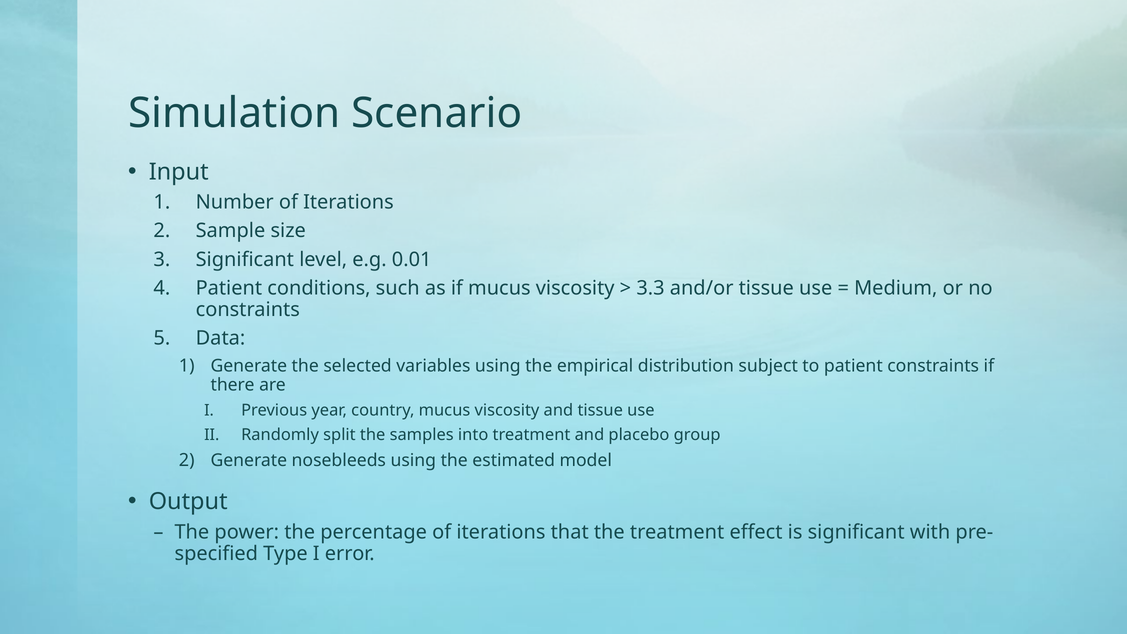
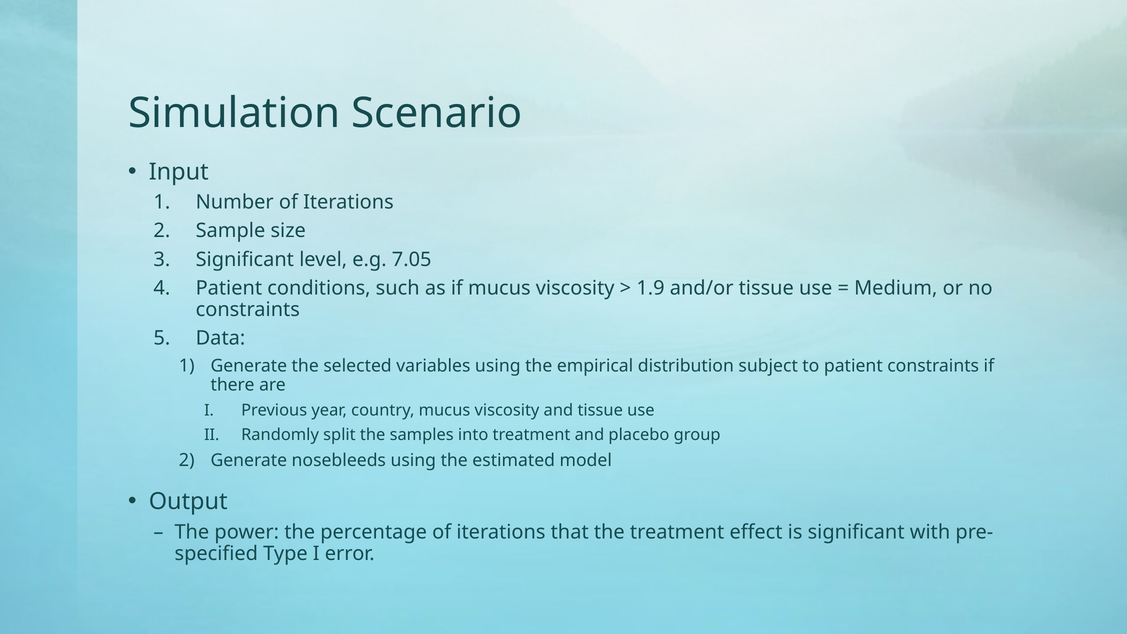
0.01: 0.01 -> 7.05
3.3: 3.3 -> 1.9
